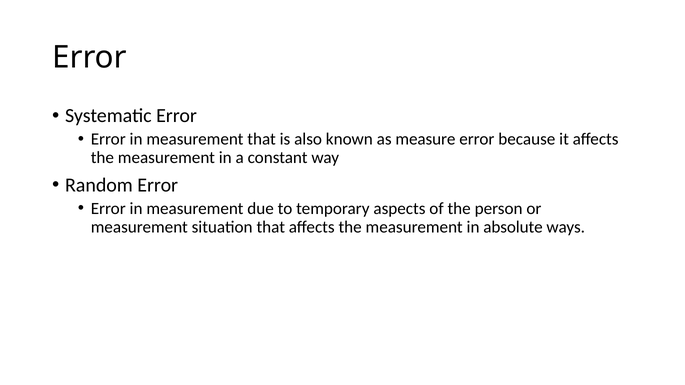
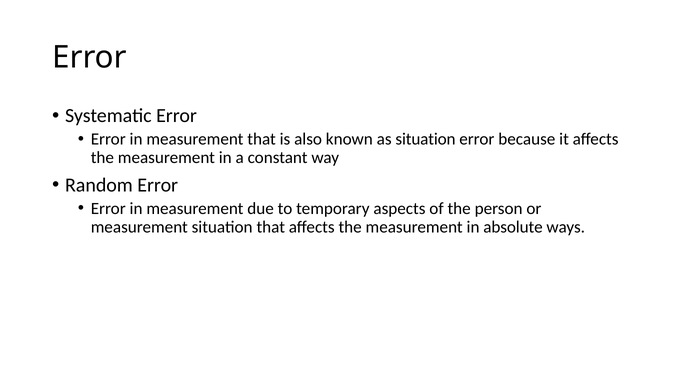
as measure: measure -> situation
